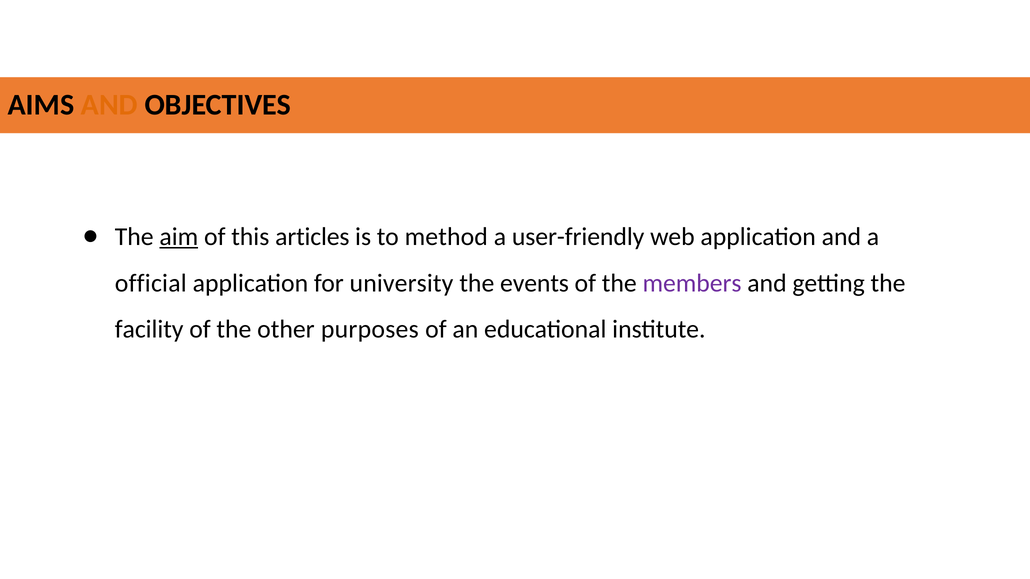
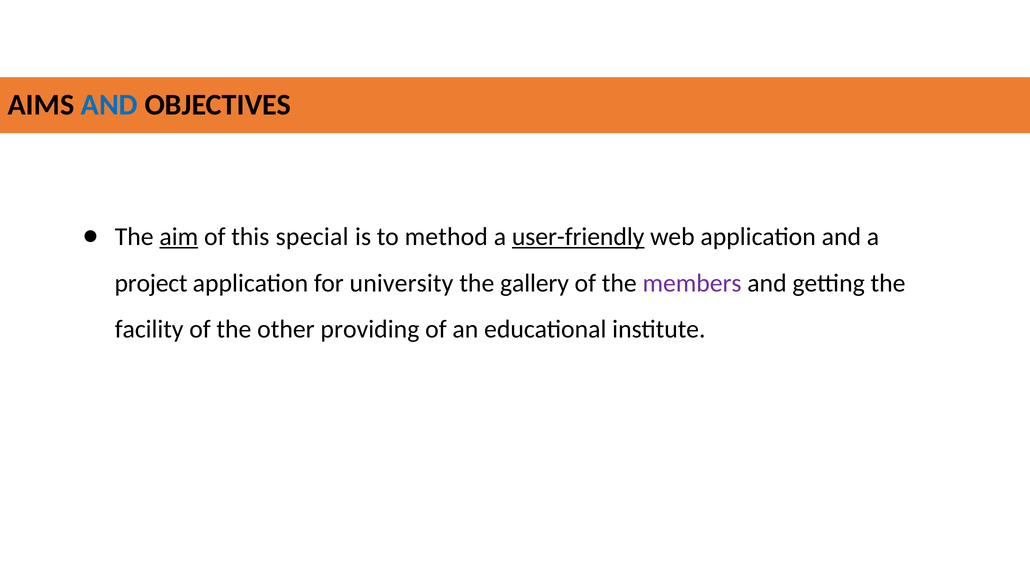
AND at (109, 105) colour: orange -> blue
articles: articles -> special
user-friendly underline: none -> present
official: official -> project
events: events -> gallery
purposes: purposes -> providing
